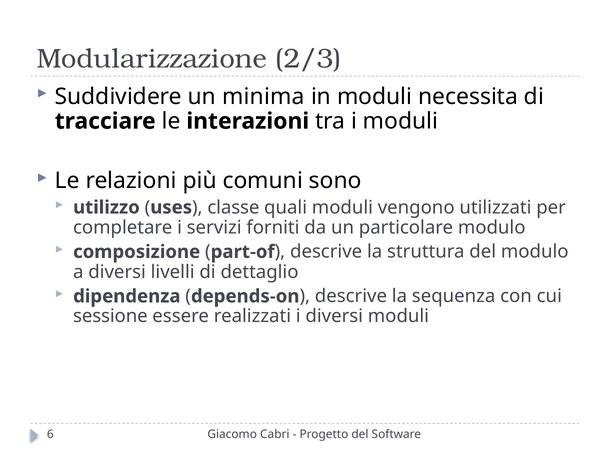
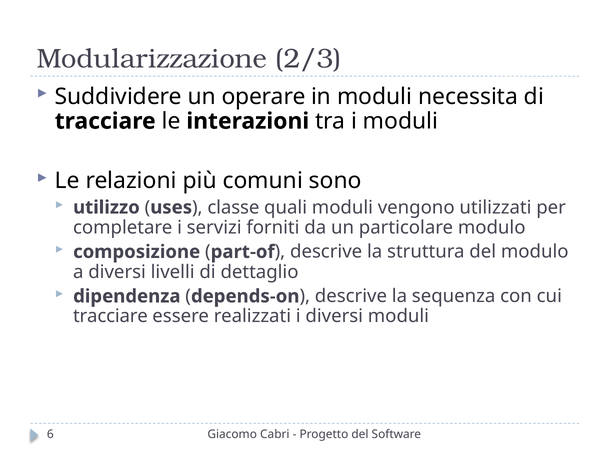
minima: minima -> operare
sessione at (110, 317): sessione -> tracciare
